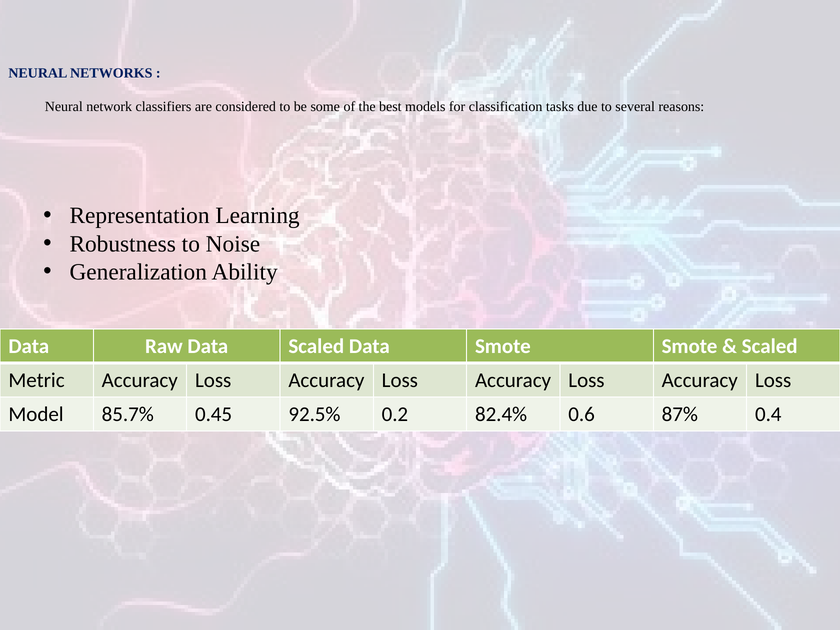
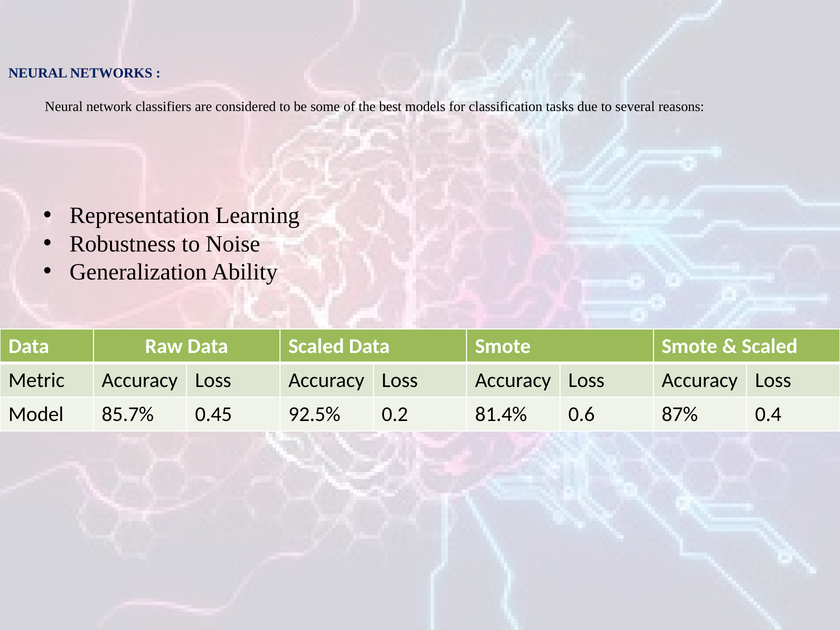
82.4%: 82.4% -> 81.4%
